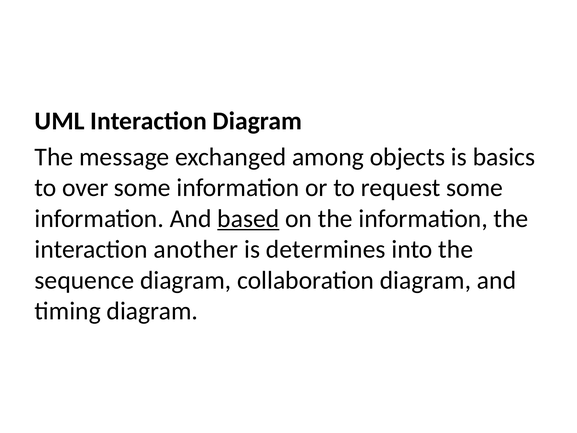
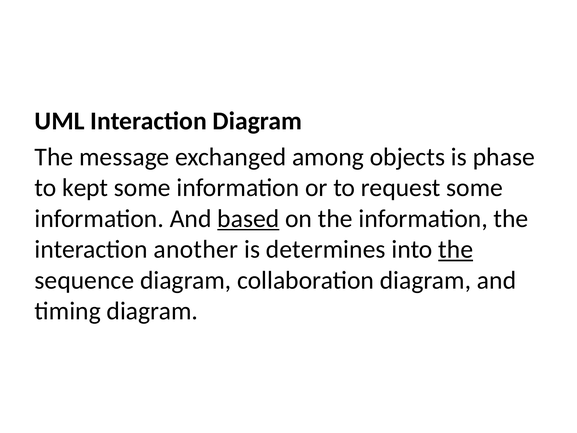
basics: basics -> phase
over: over -> kept
the at (456, 249) underline: none -> present
